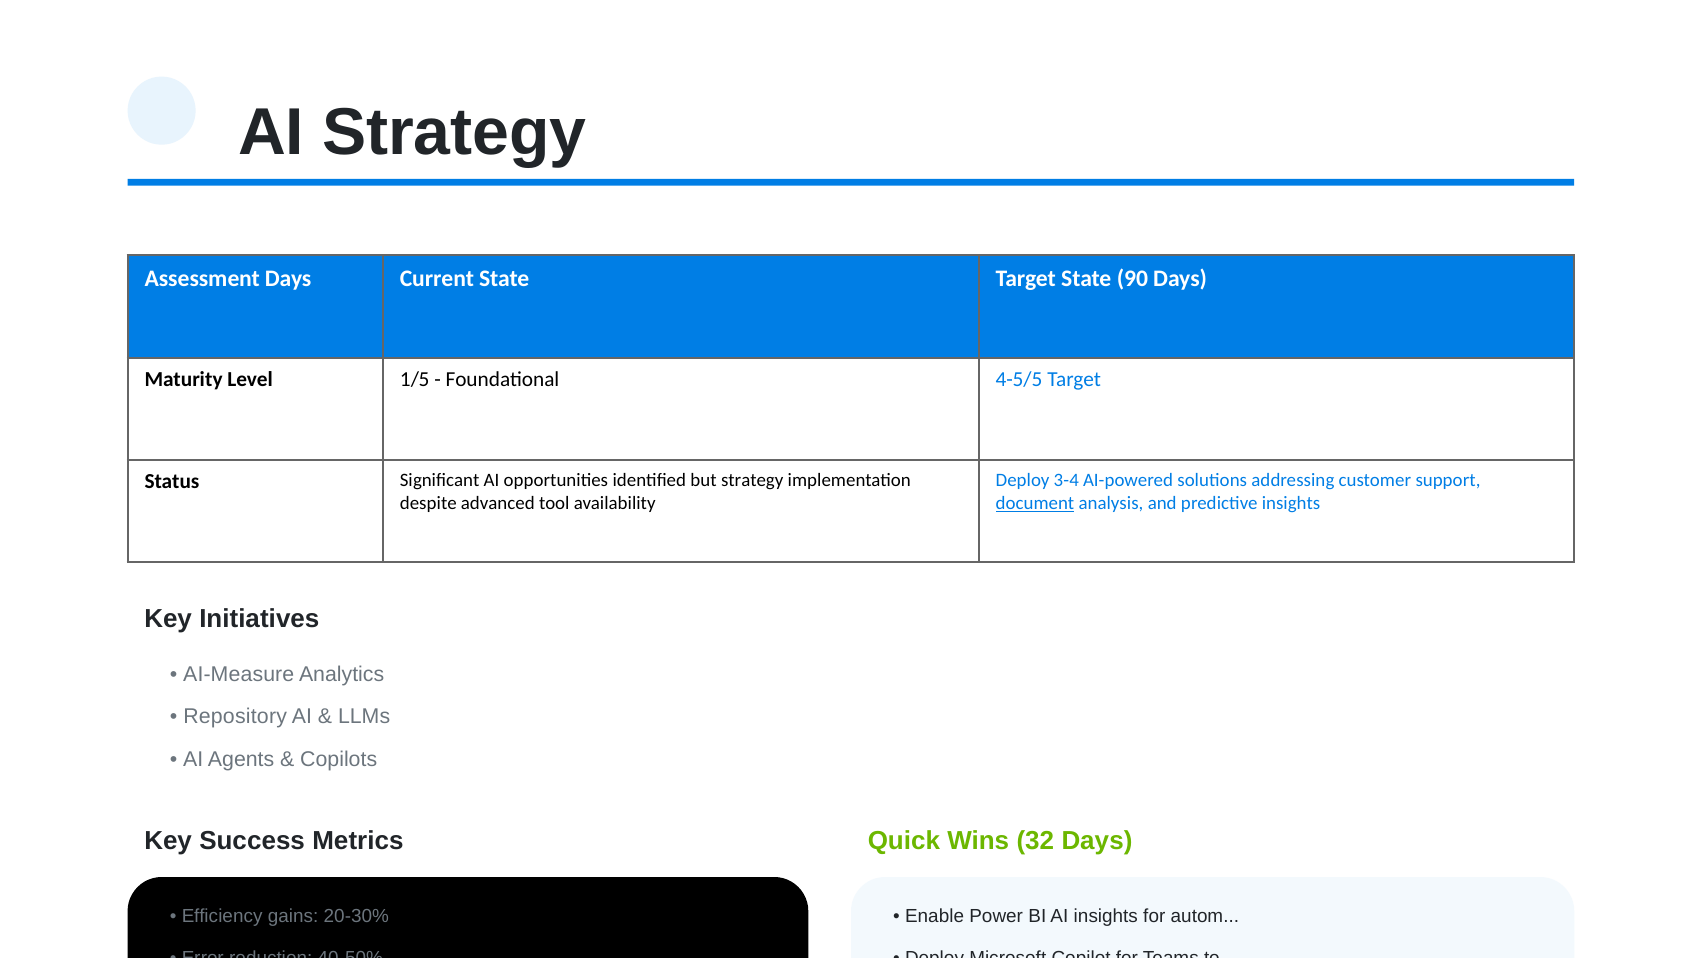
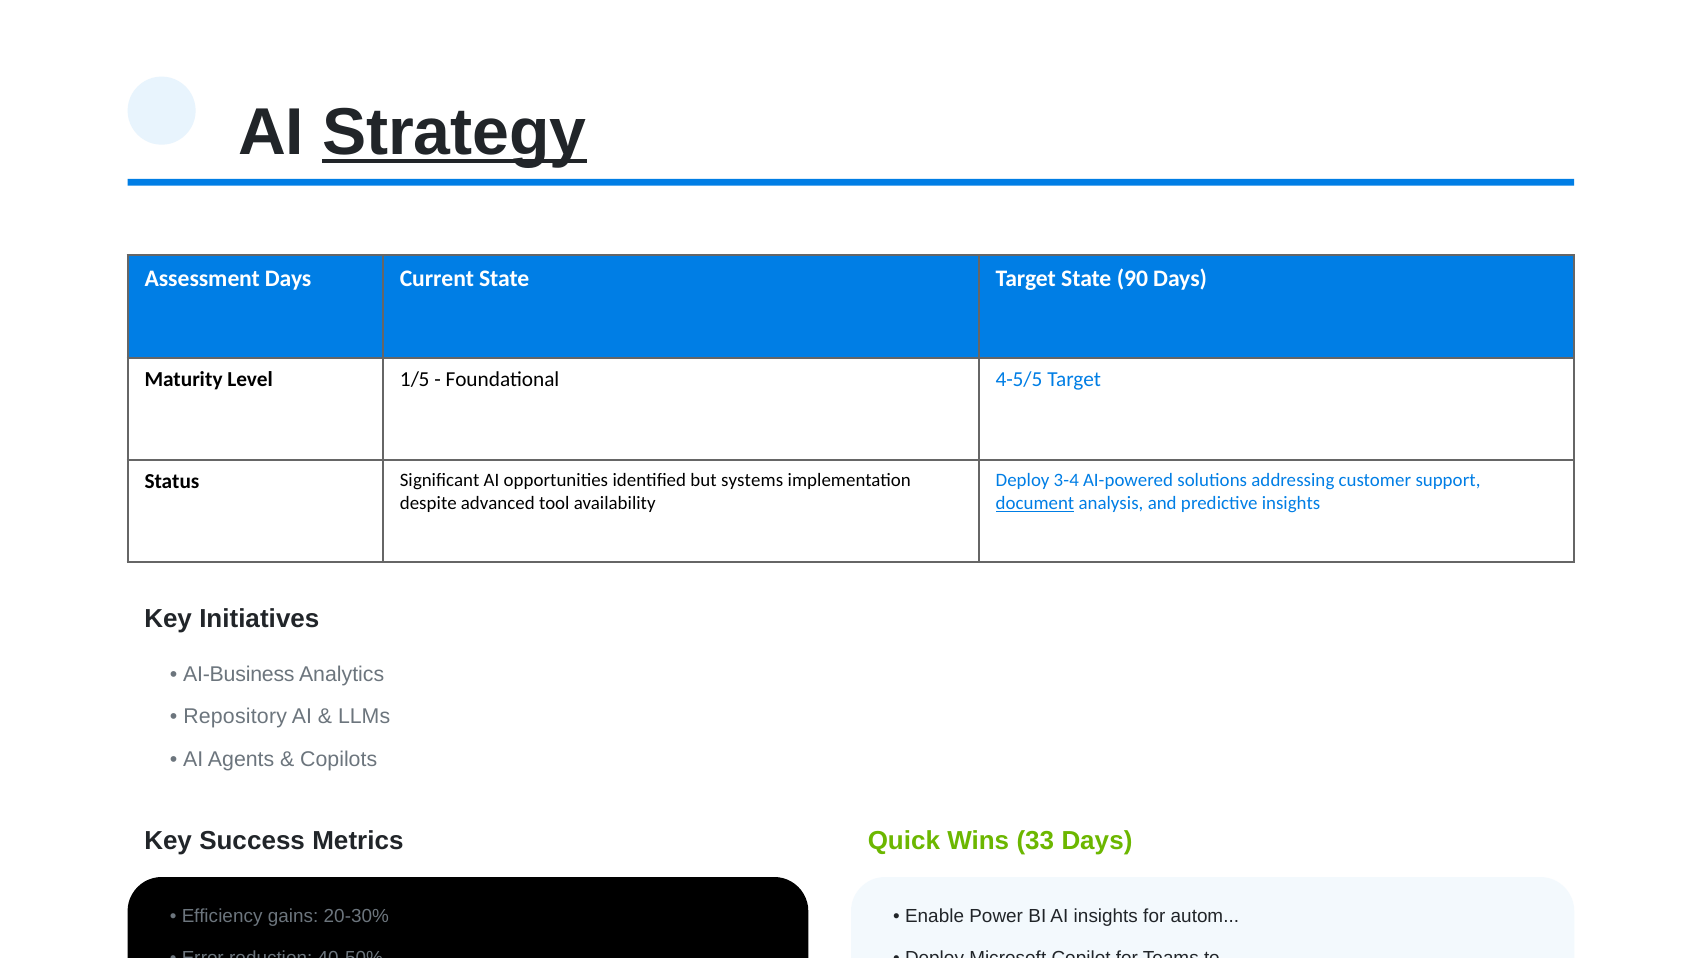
Strategy at (454, 132) underline: none -> present
but strategy: strategy -> systems
AI-Measure: AI-Measure -> AI-Business
32: 32 -> 33
